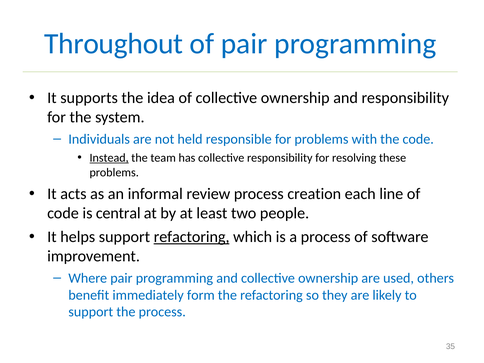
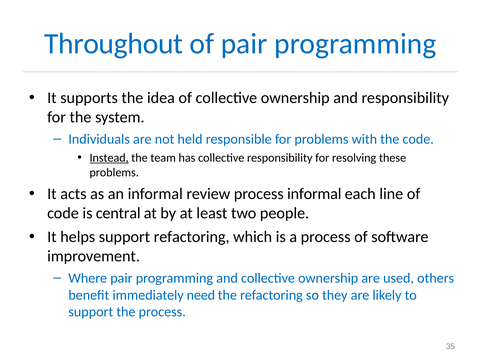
process creation: creation -> informal
refactoring at (192, 237) underline: present -> none
form: form -> need
